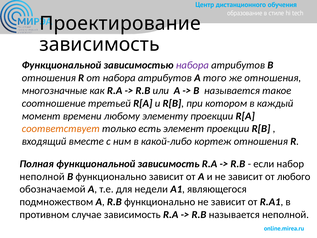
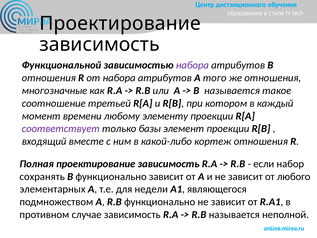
соответствует colour: orange -> purple
есть: есть -> базы
Полная функциональной: функциональной -> проектирование
неполной at (42, 176): неполной -> сохранять
обозначаемой: обозначаемой -> элементарных
